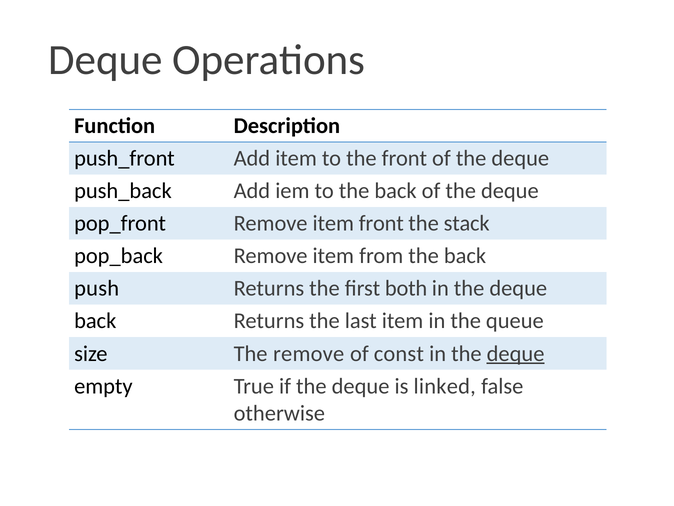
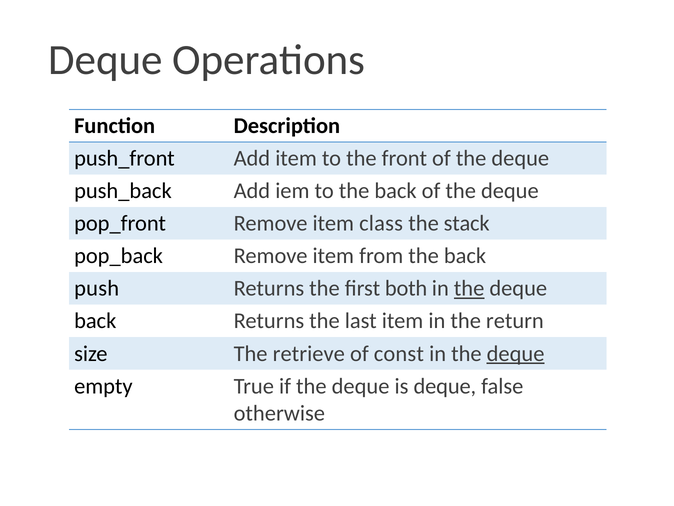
item front: front -> class
the at (469, 288) underline: none -> present
queue: queue -> return
The remove: remove -> retrieve
is linked: linked -> deque
